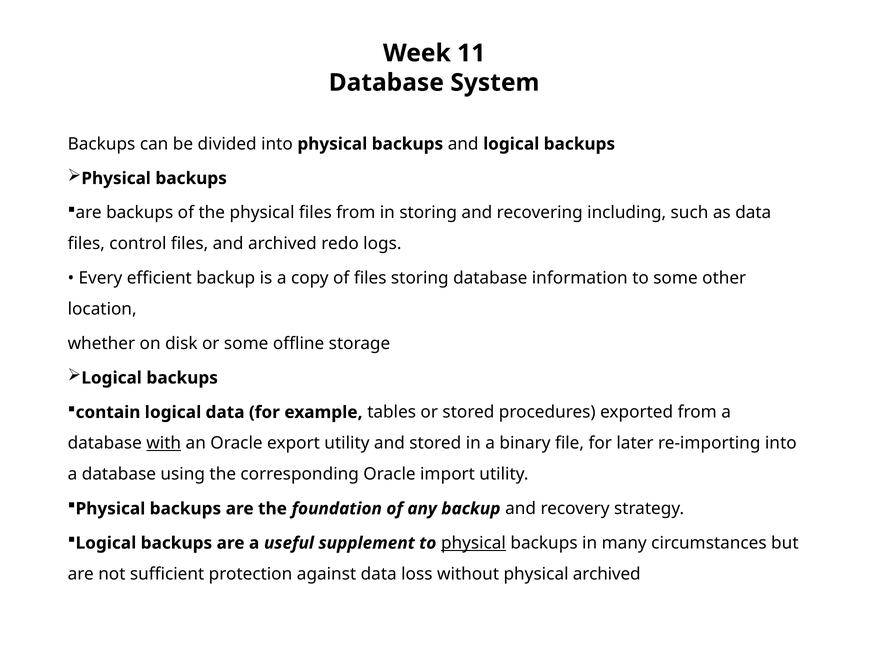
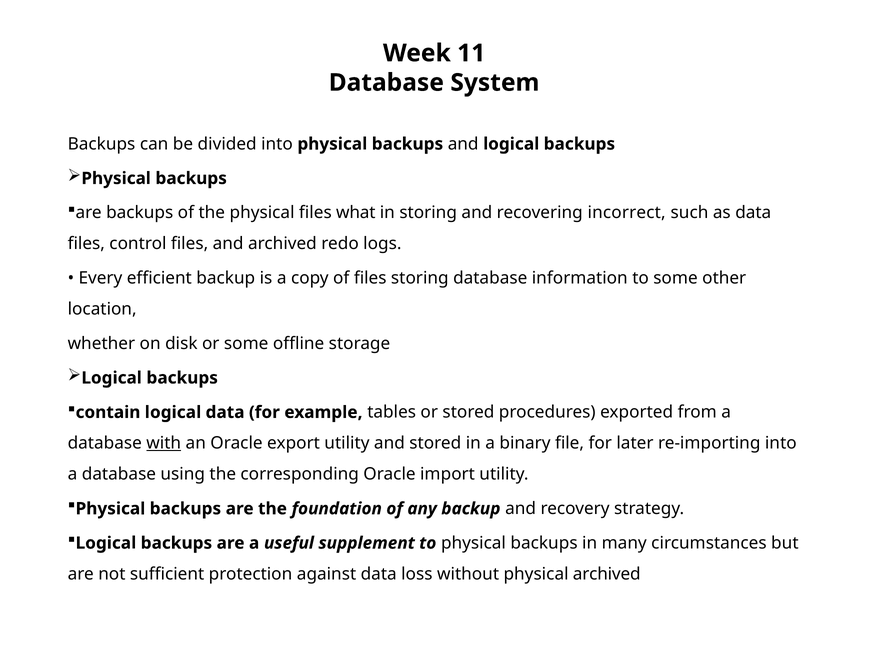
files from: from -> what
including: including -> incorrect
physical at (473, 543) underline: present -> none
